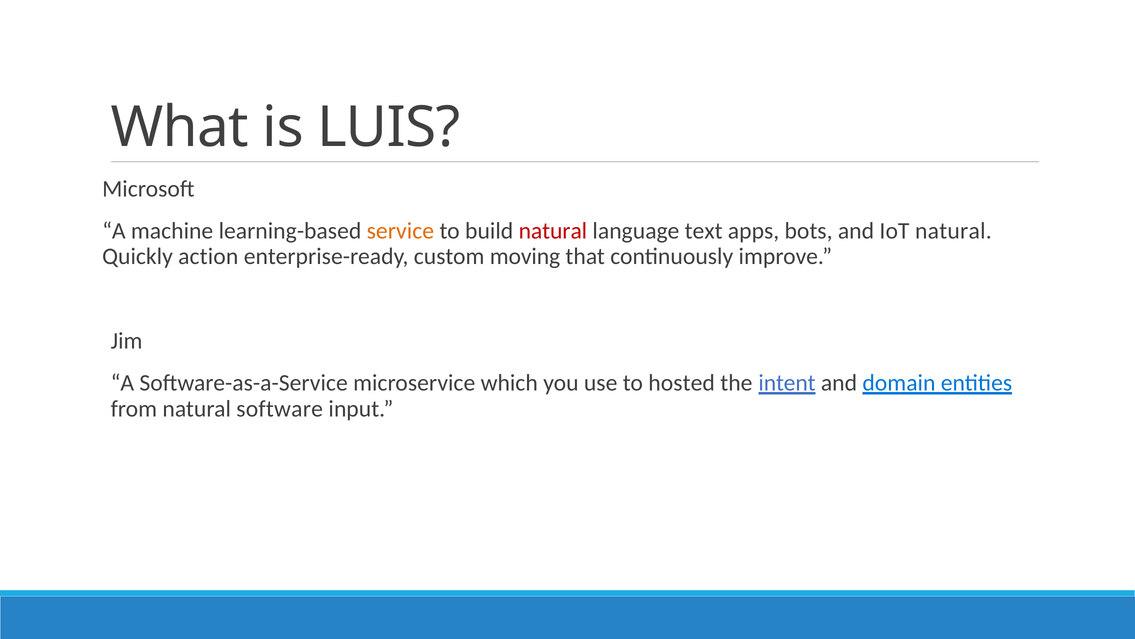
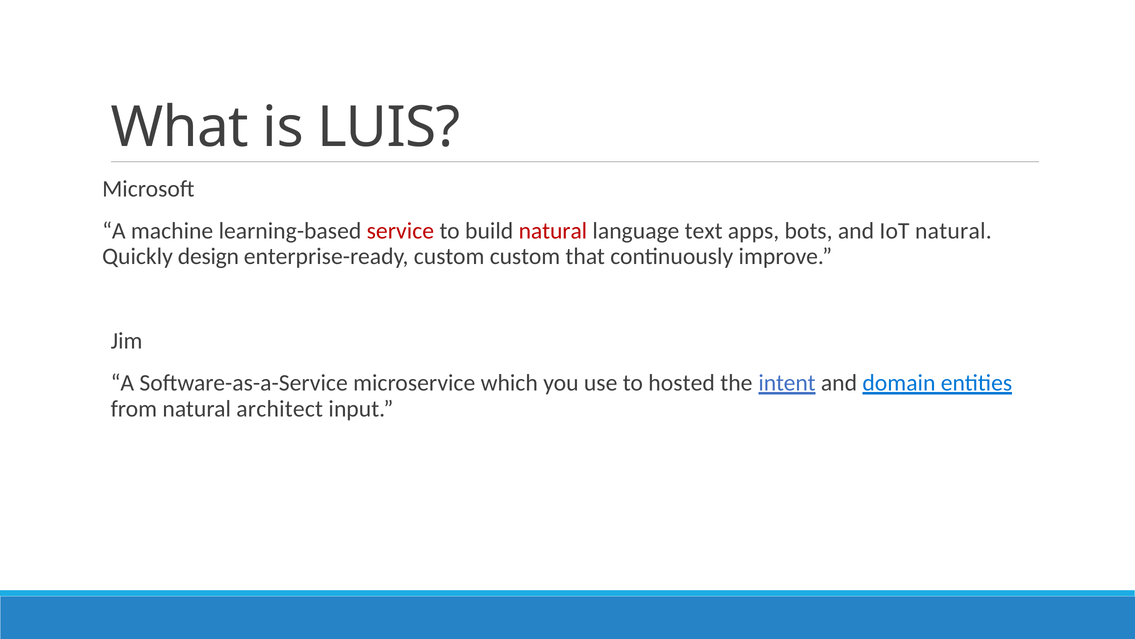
service colour: orange -> red
action: action -> design
custom moving: moving -> custom
software: software -> architect
